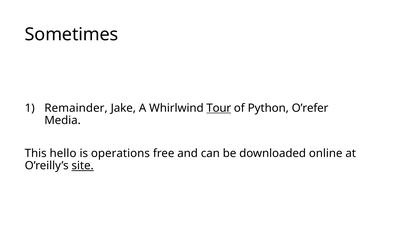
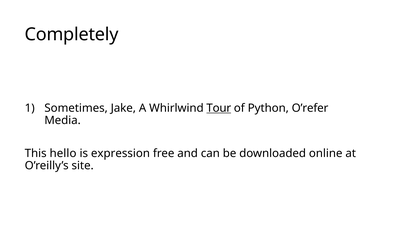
Sometimes: Sometimes -> Completely
Remainder: Remainder -> Sometimes
operations: operations -> expression
site underline: present -> none
